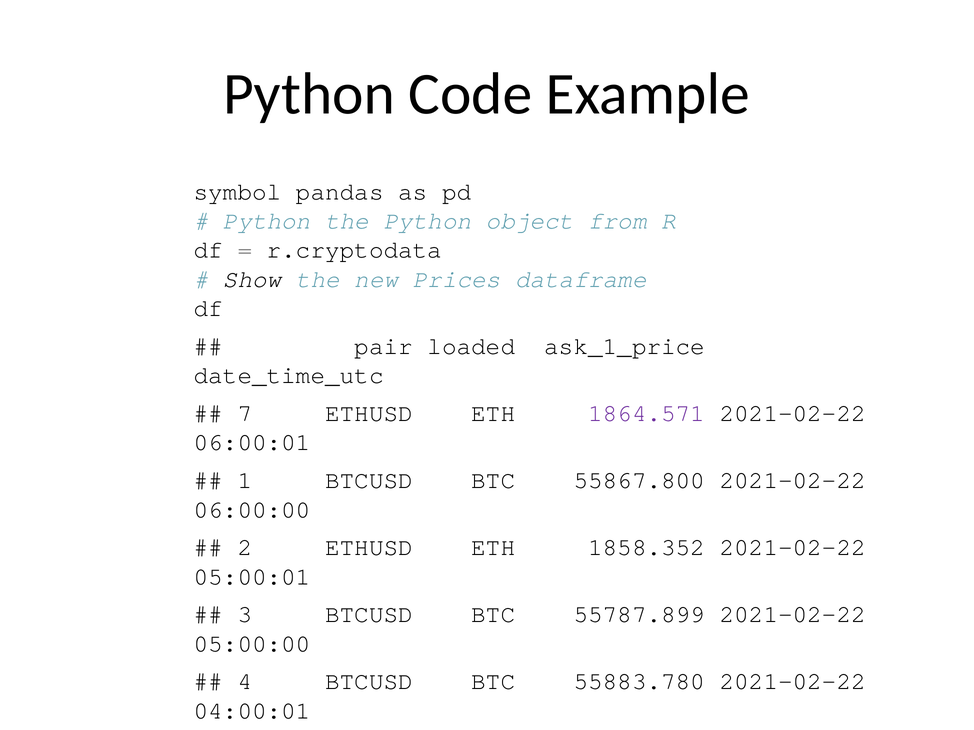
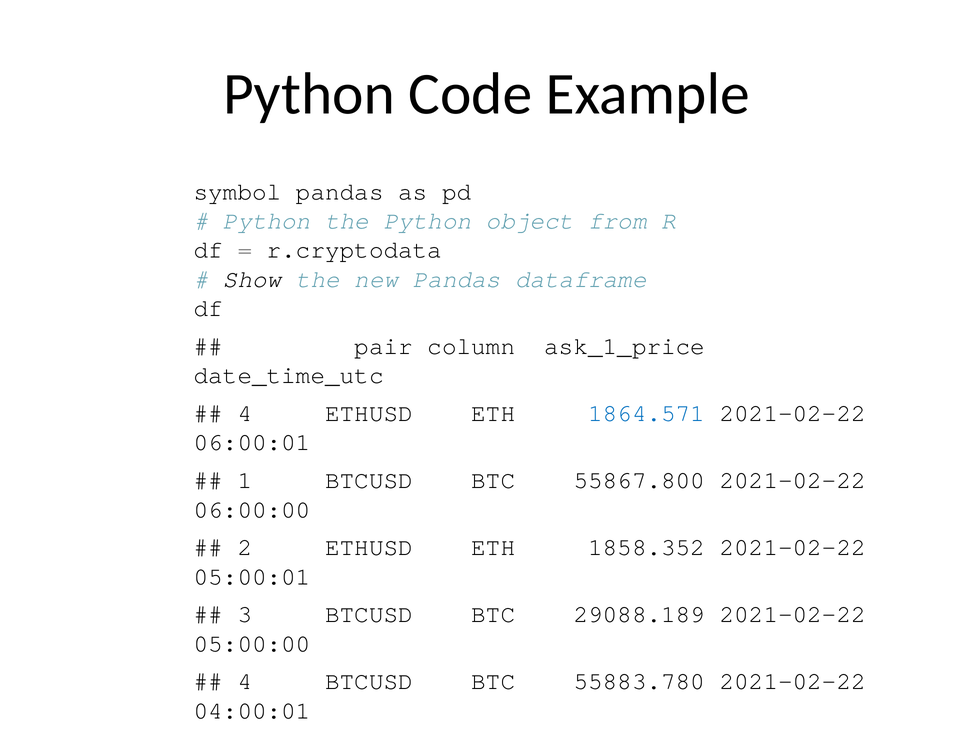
new Prices: Prices -> Pandas
loaded: loaded -> column
7 at (245, 414): 7 -> 4
1864.571 colour: purple -> blue
55787.899: 55787.899 -> 29088.189
